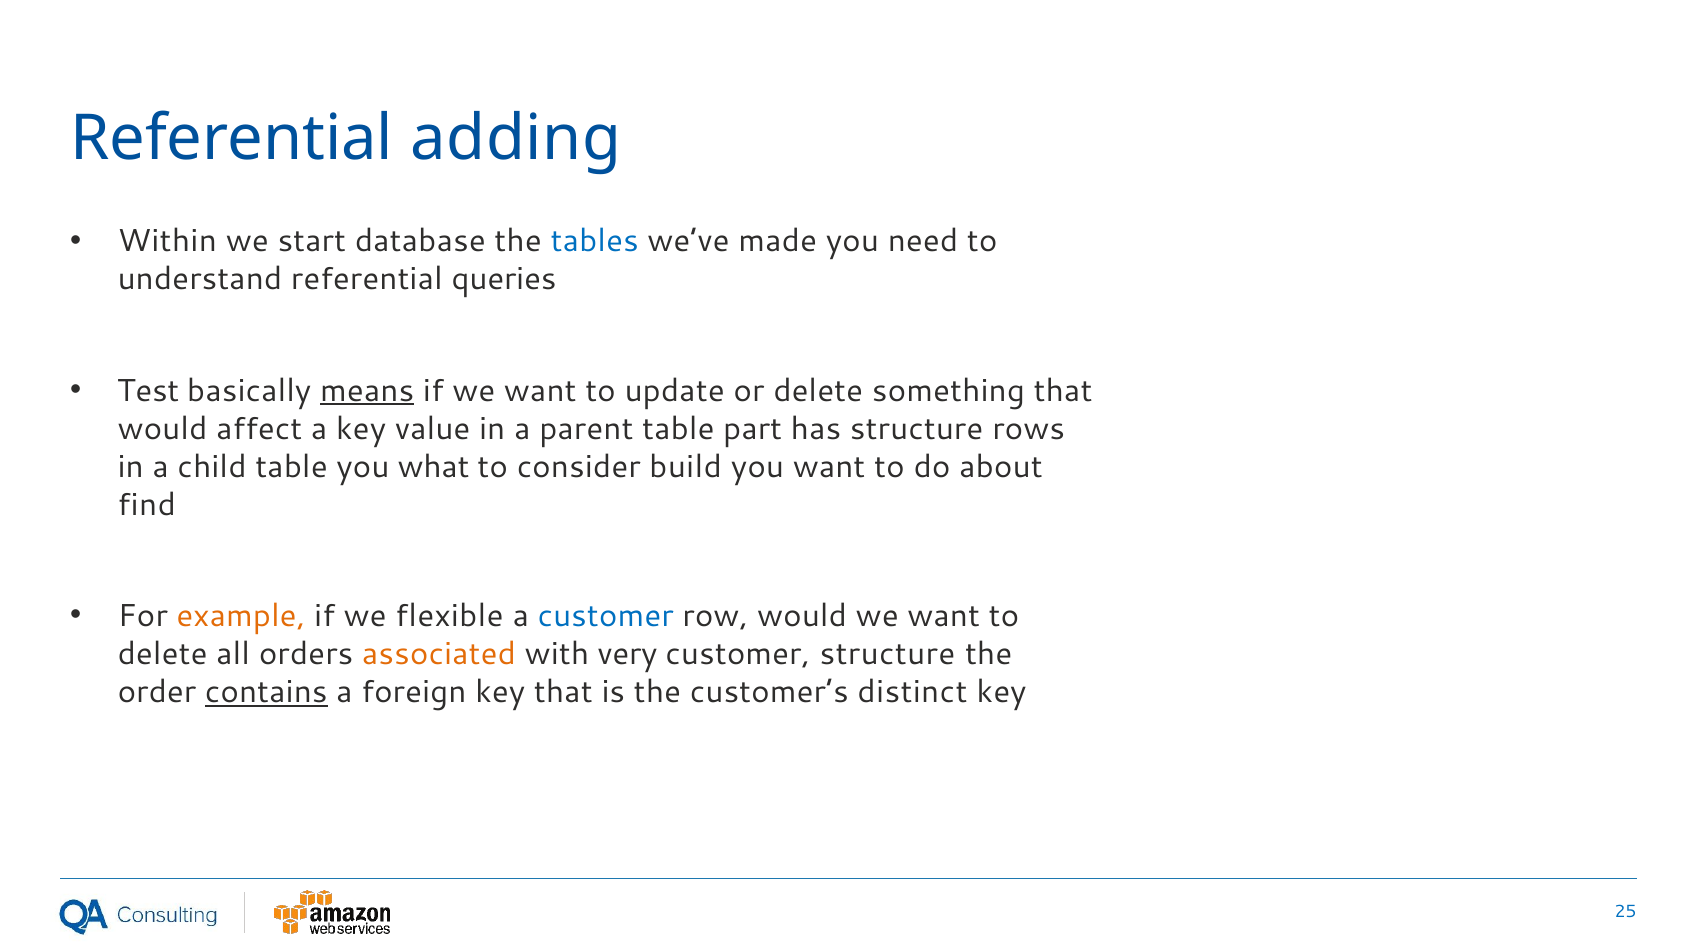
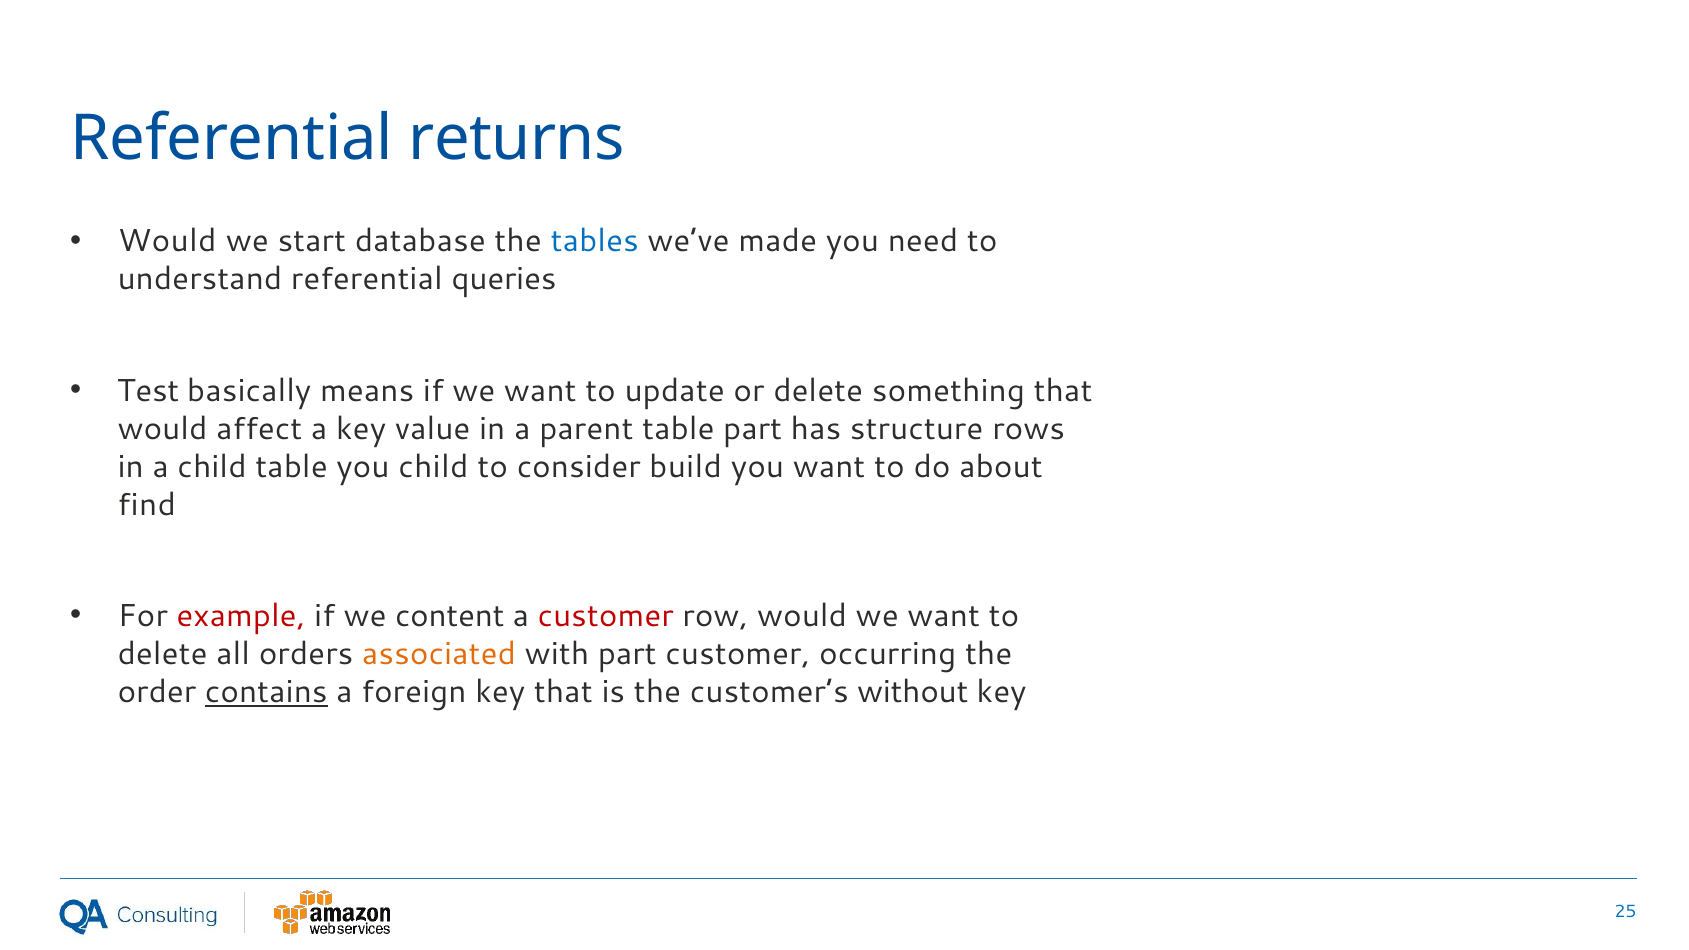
adding: adding -> returns
Within at (167, 242): Within -> Would
means underline: present -> none
you what: what -> child
example colour: orange -> red
flexible: flexible -> content
customer at (606, 616) colour: blue -> red
with very: very -> part
customer structure: structure -> occurring
distinct: distinct -> without
